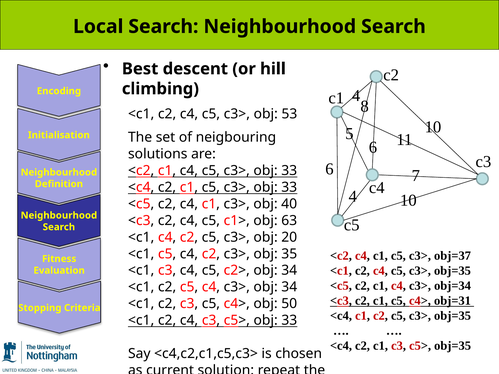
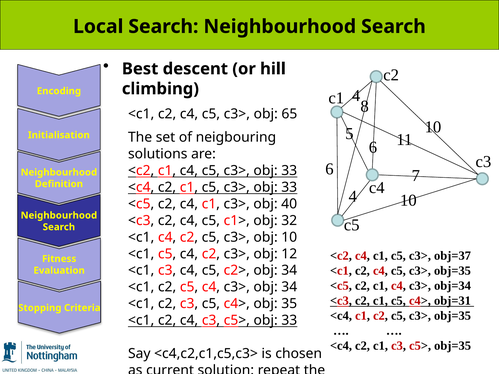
53: 53 -> 65
63: 63 -> 32
obj 20: 20 -> 10
35: 35 -> 12
50: 50 -> 35
